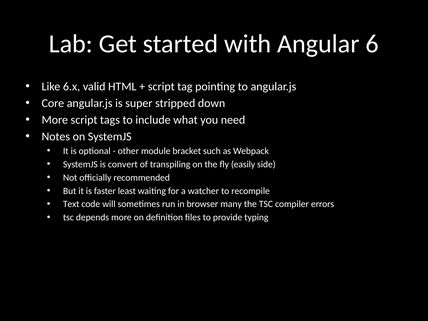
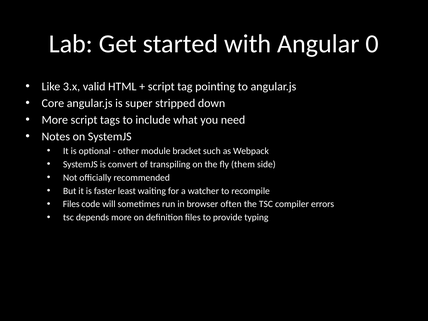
6: 6 -> 0
6.x: 6.x -> 3.x
easily: easily -> them
Text at (71, 204): Text -> Files
many: many -> often
